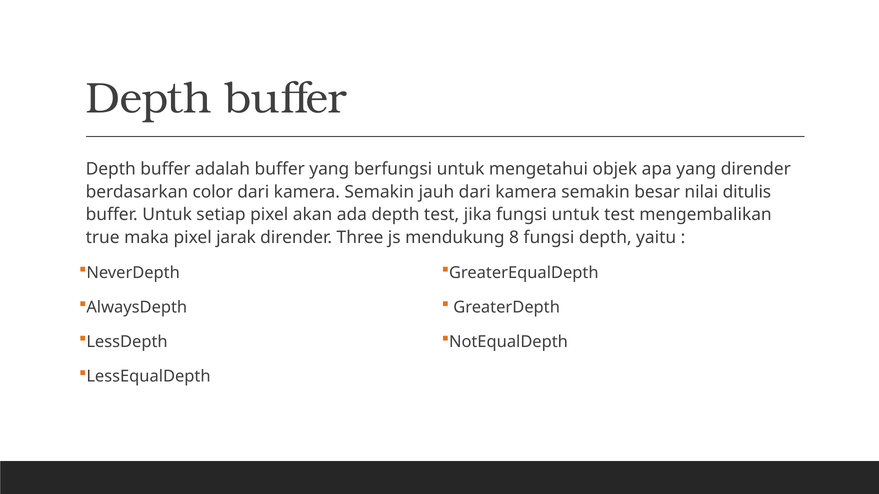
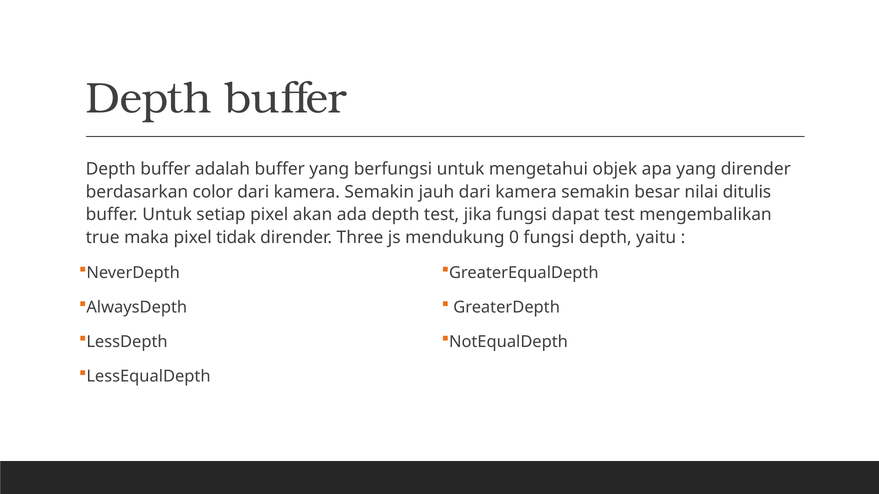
fungsi untuk: untuk -> dapat
jarak: jarak -> tidak
8: 8 -> 0
